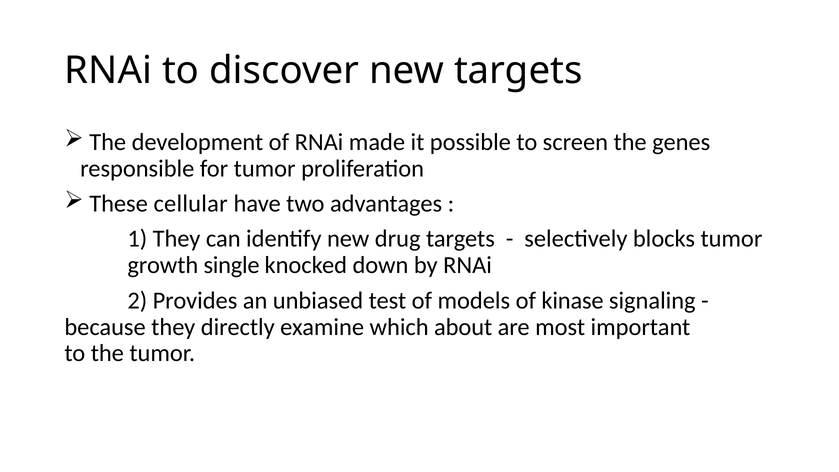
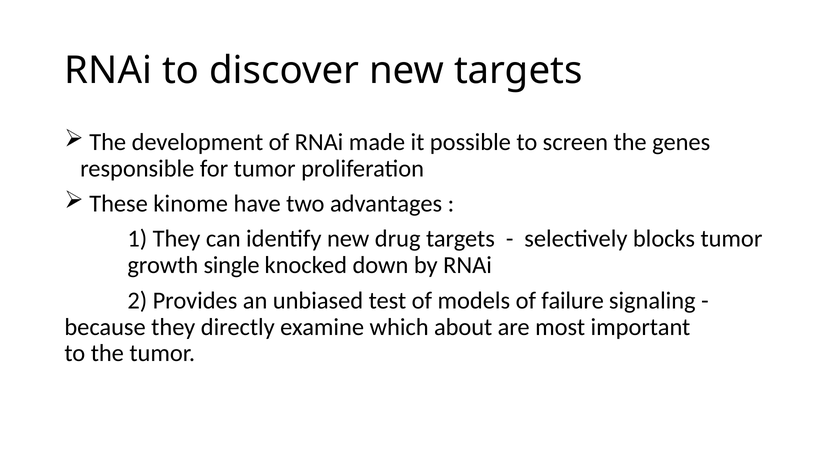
cellular: cellular -> kinome
kinase: kinase -> failure
